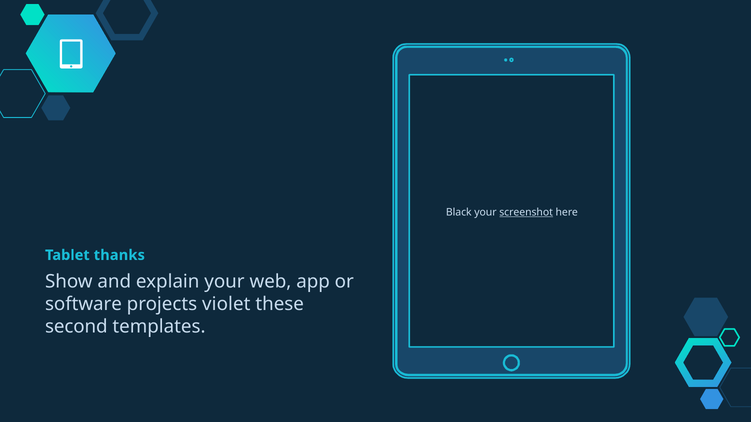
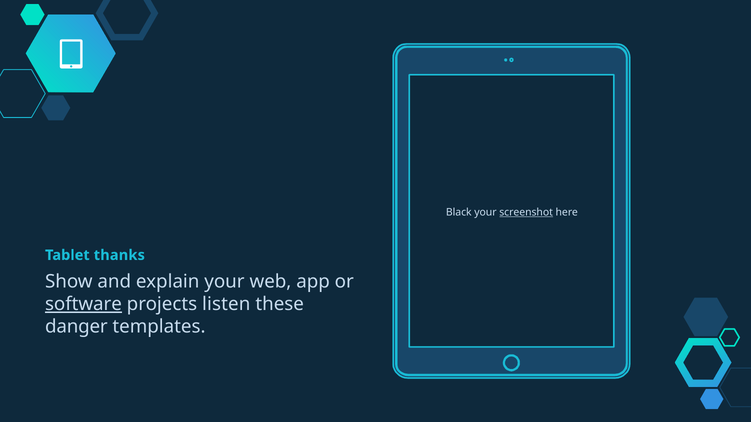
software underline: none -> present
violet: violet -> listen
second: second -> danger
